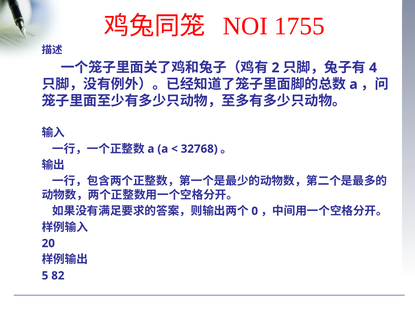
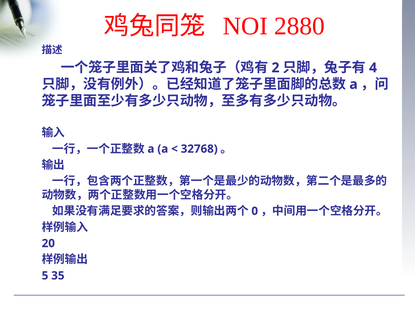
1755: 1755 -> 2880
82: 82 -> 35
